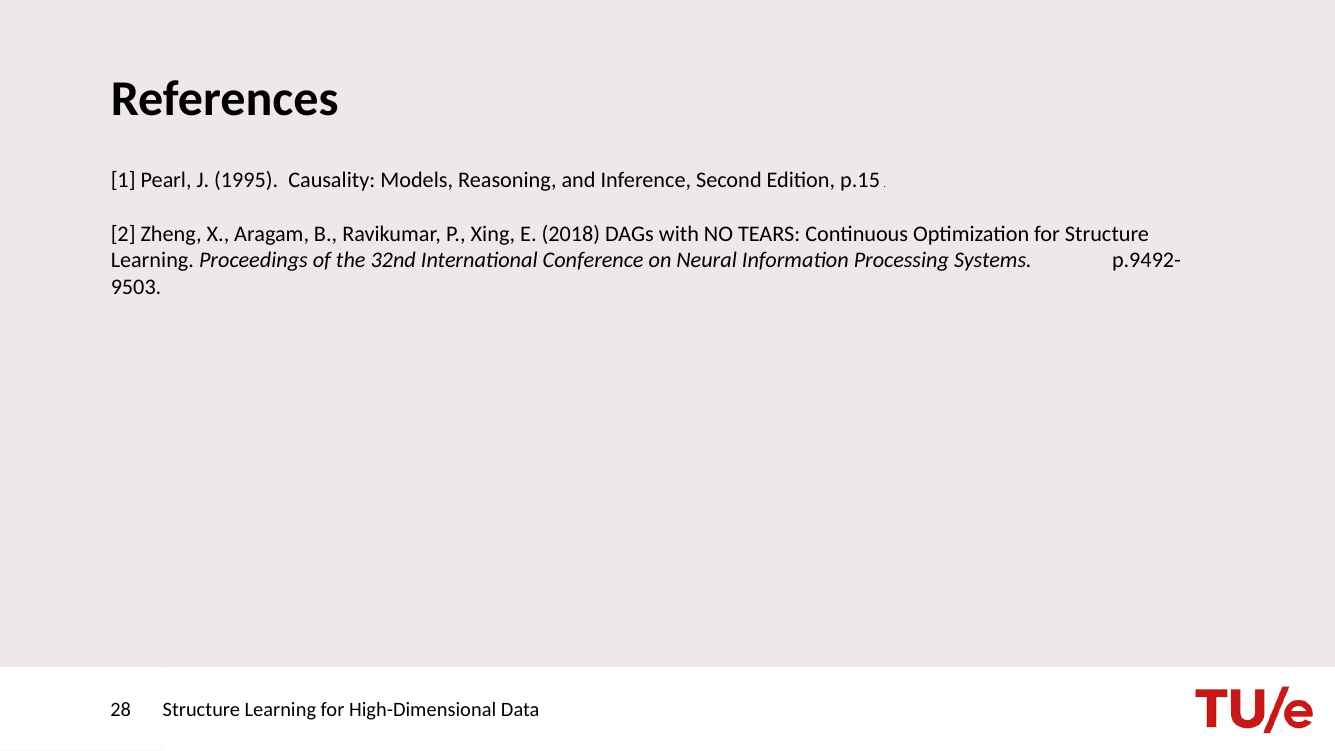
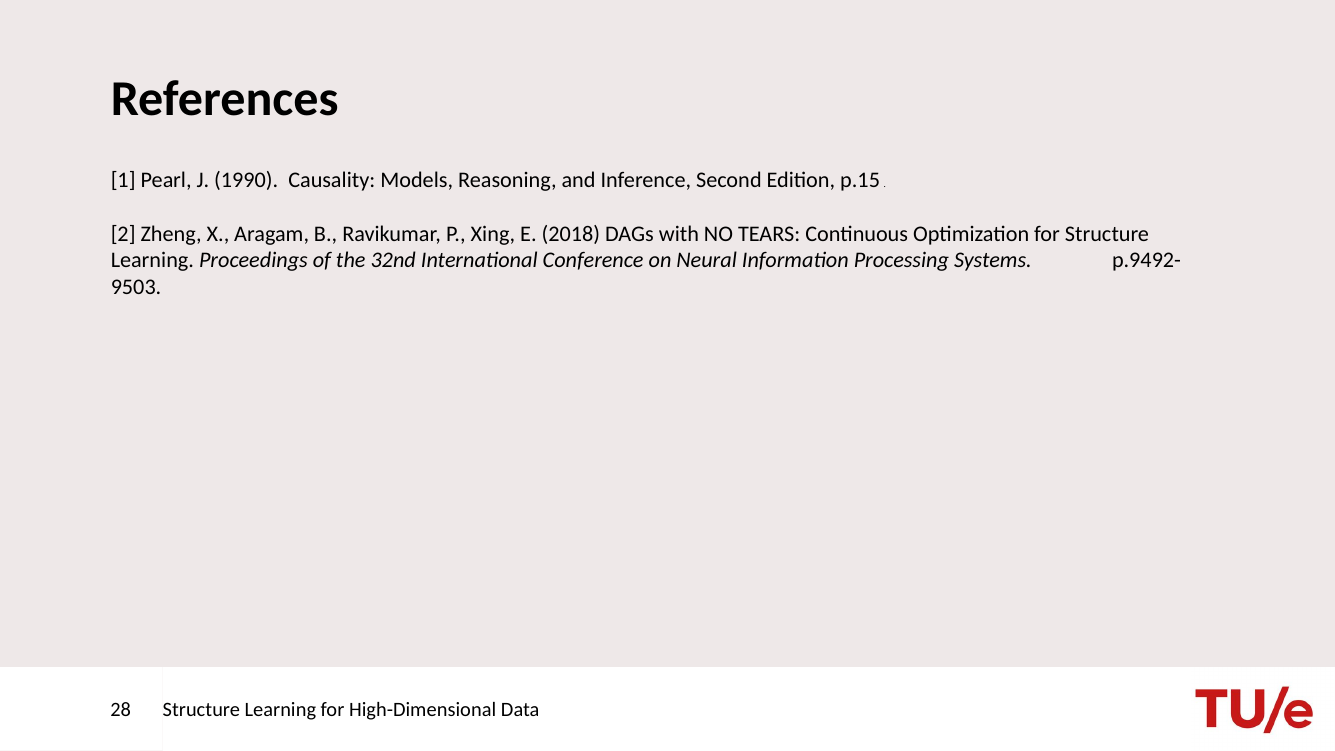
1995: 1995 -> 1990
